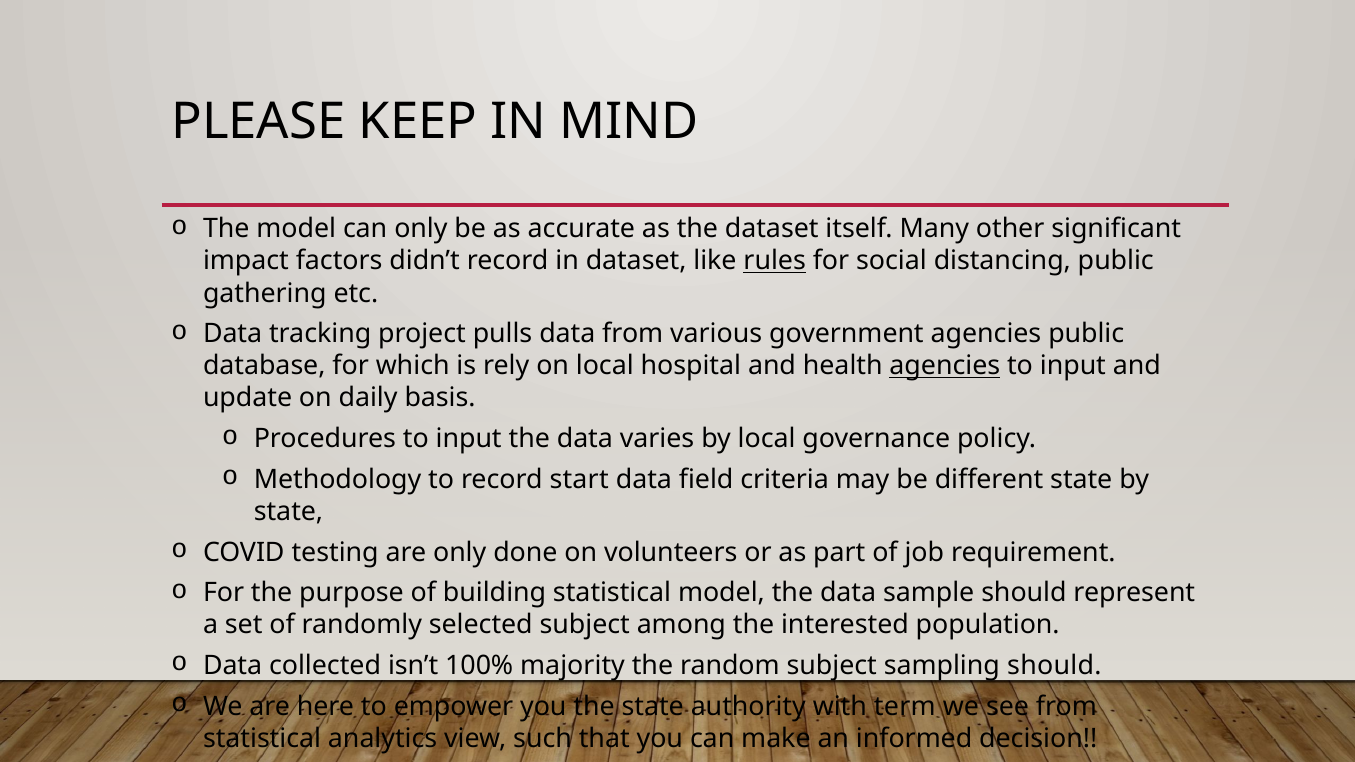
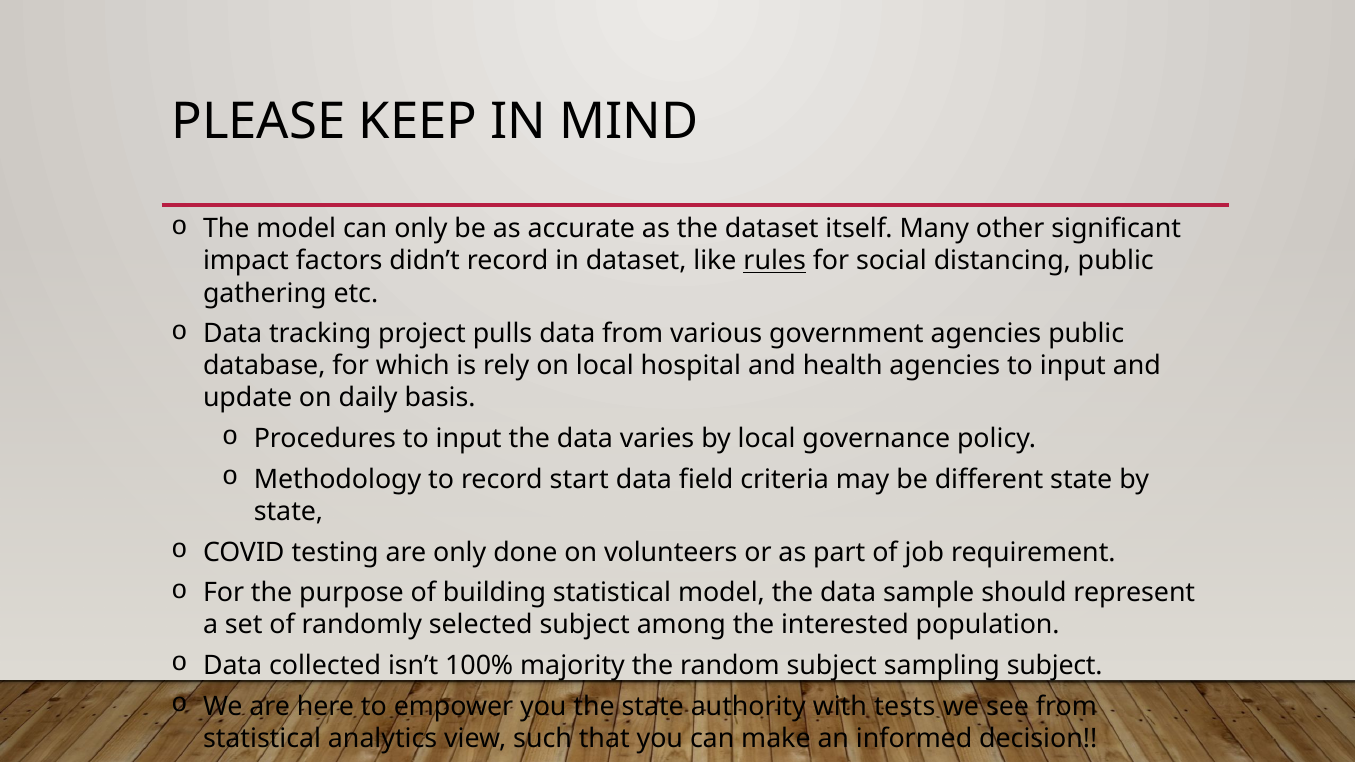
agencies at (945, 366) underline: present -> none
sampling should: should -> subject
term: term -> tests
